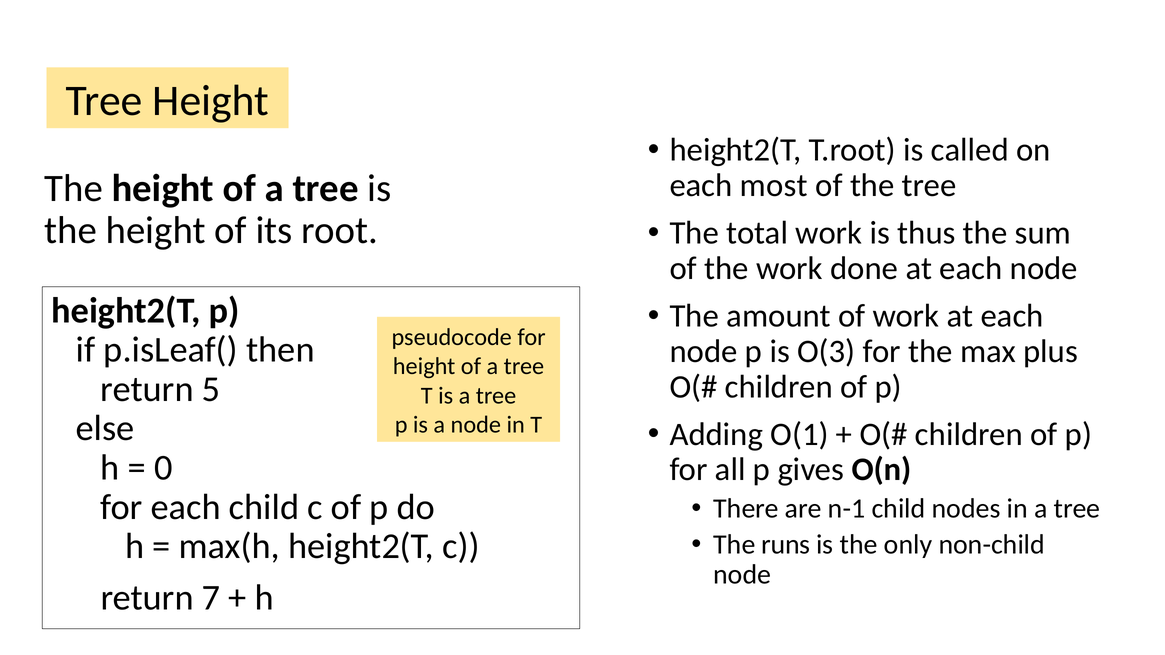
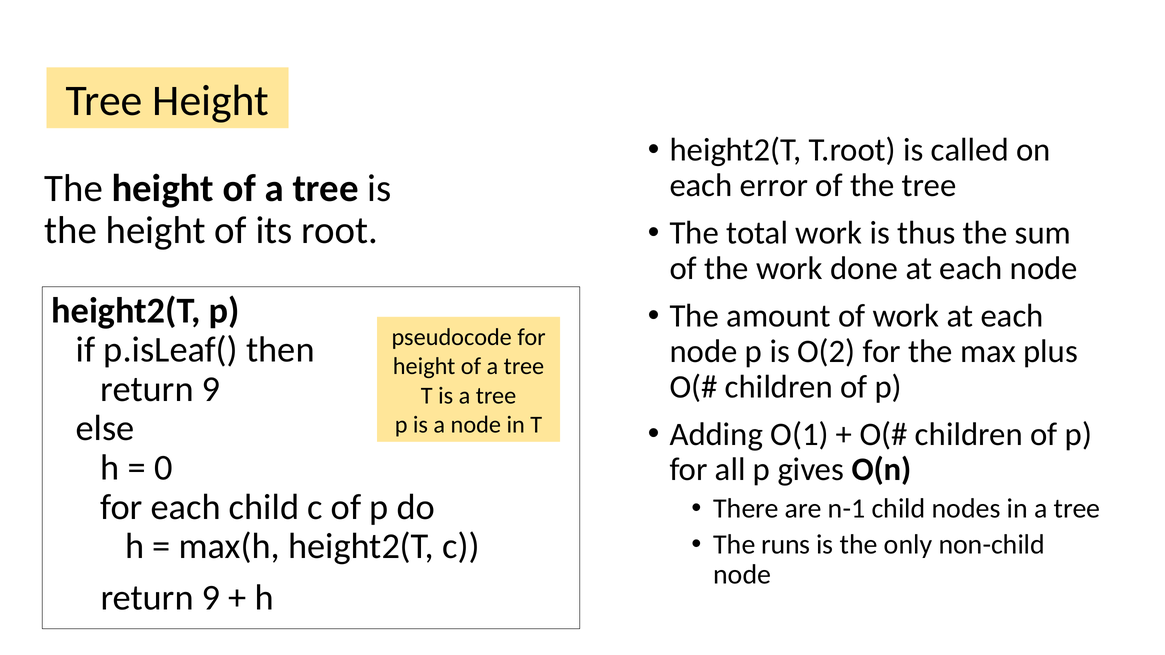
most: most -> error
O(3: O(3 -> O(2
5 at (211, 389): 5 -> 9
7 at (211, 598): 7 -> 9
